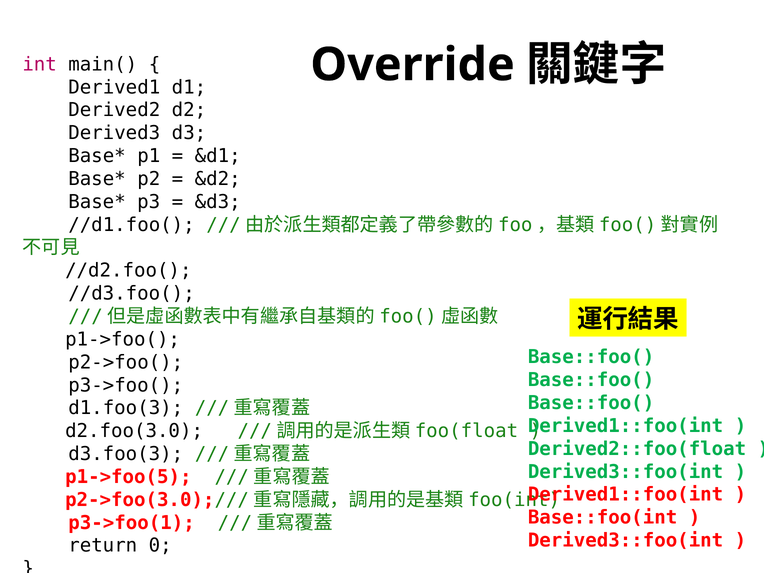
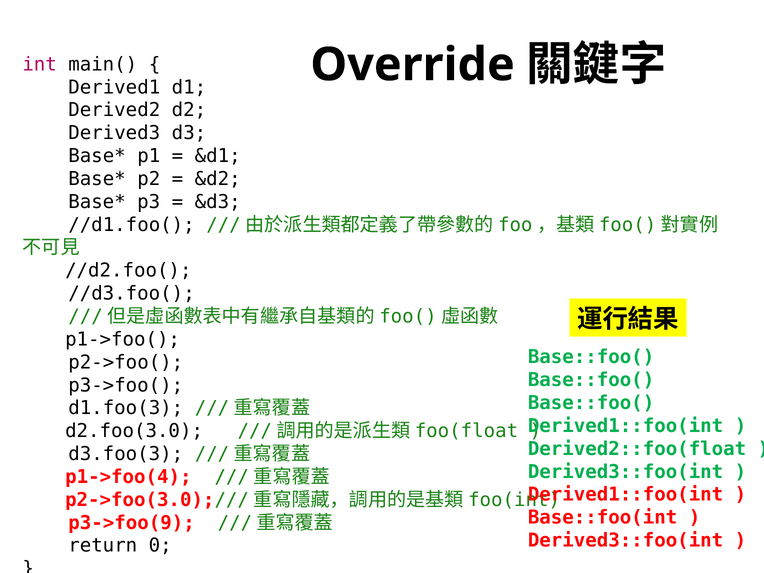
p1->foo(5: p1->foo(5 -> p1->foo(4
p3->foo(1: p3->foo(1 -> p3->foo(9
